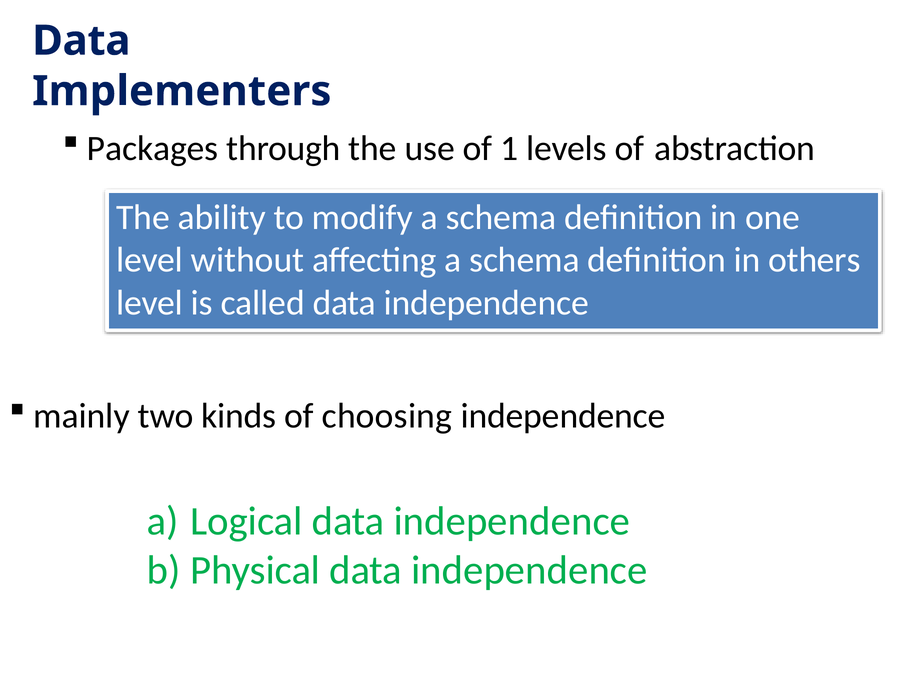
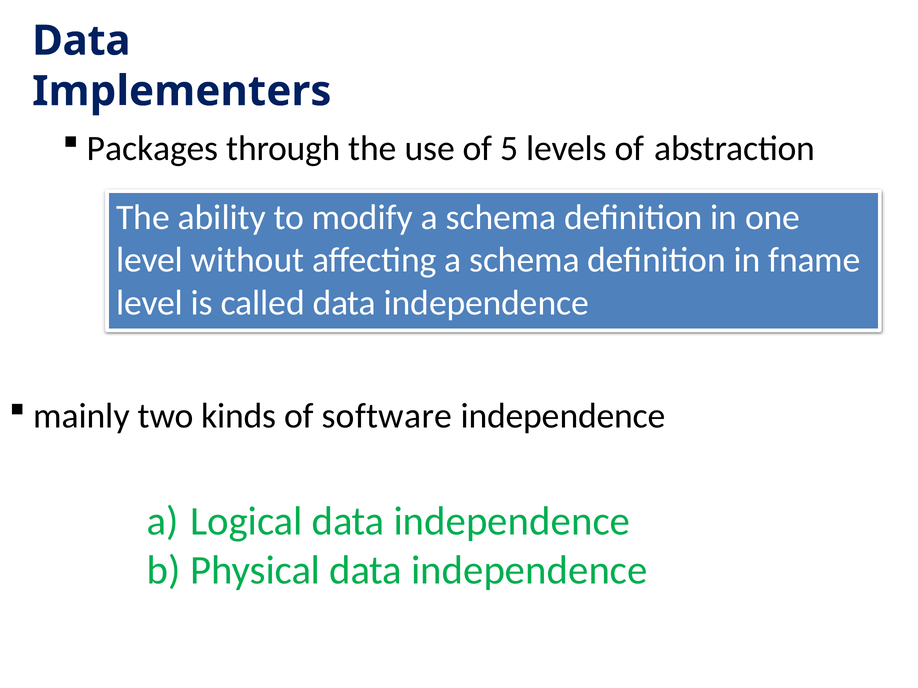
1: 1 -> 5
others: others -> fname
choosing: choosing -> software
